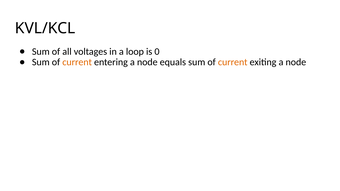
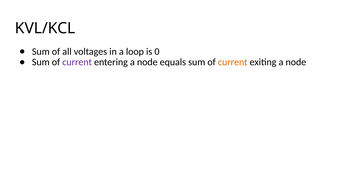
current at (77, 62) colour: orange -> purple
